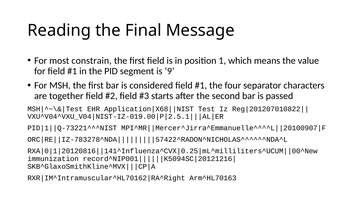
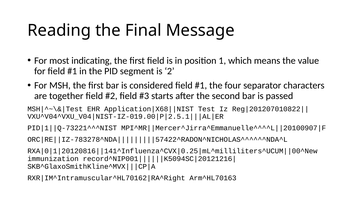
constrain: constrain -> indicating
9: 9 -> 2
